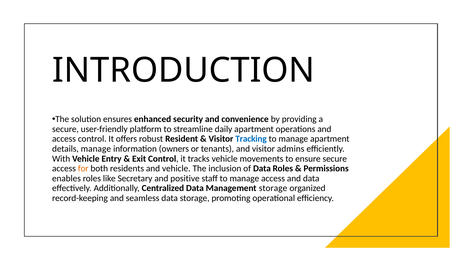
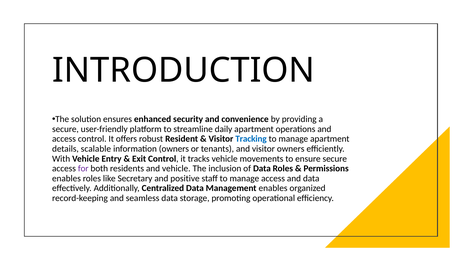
details manage: manage -> scalable
visitor admins: admins -> owners
for colour: orange -> purple
Management storage: storage -> enables
